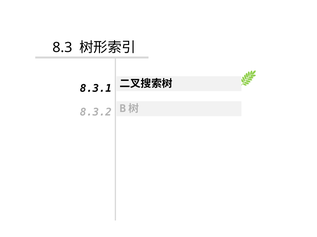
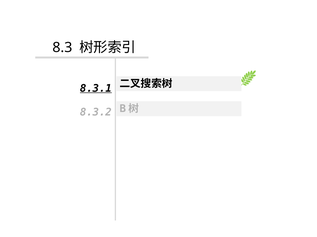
8.3.1 underline: none -> present
